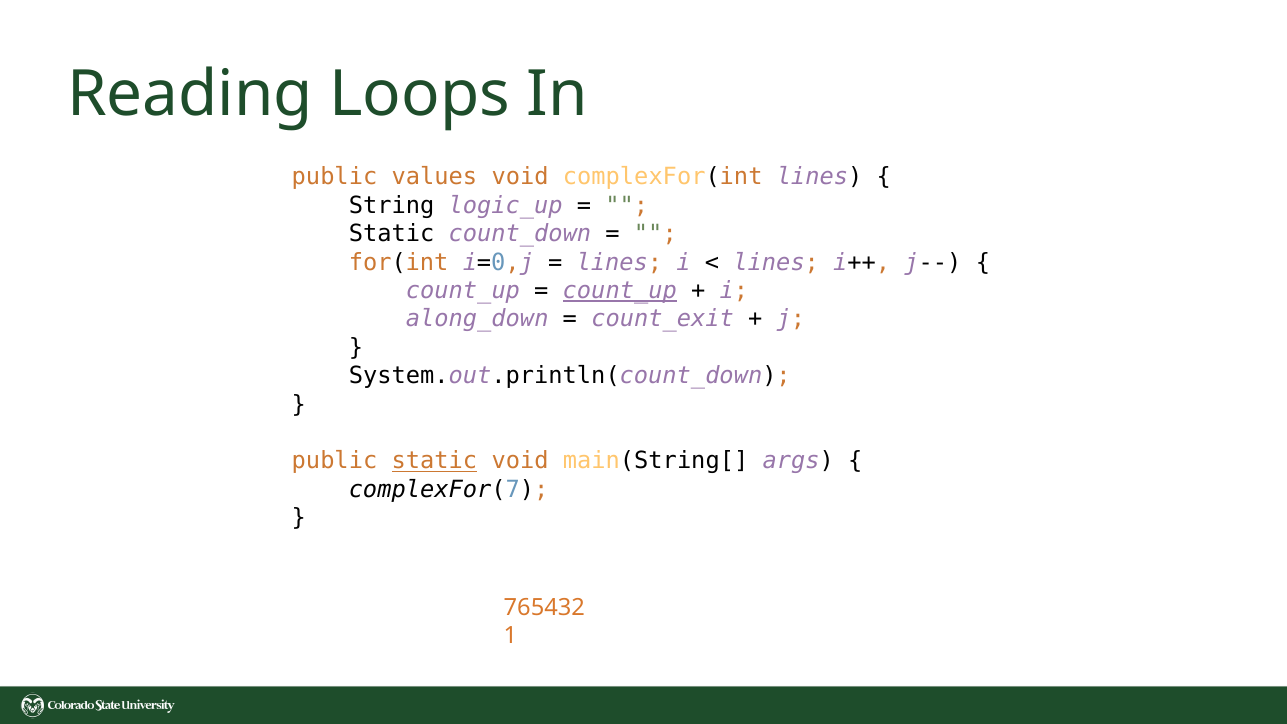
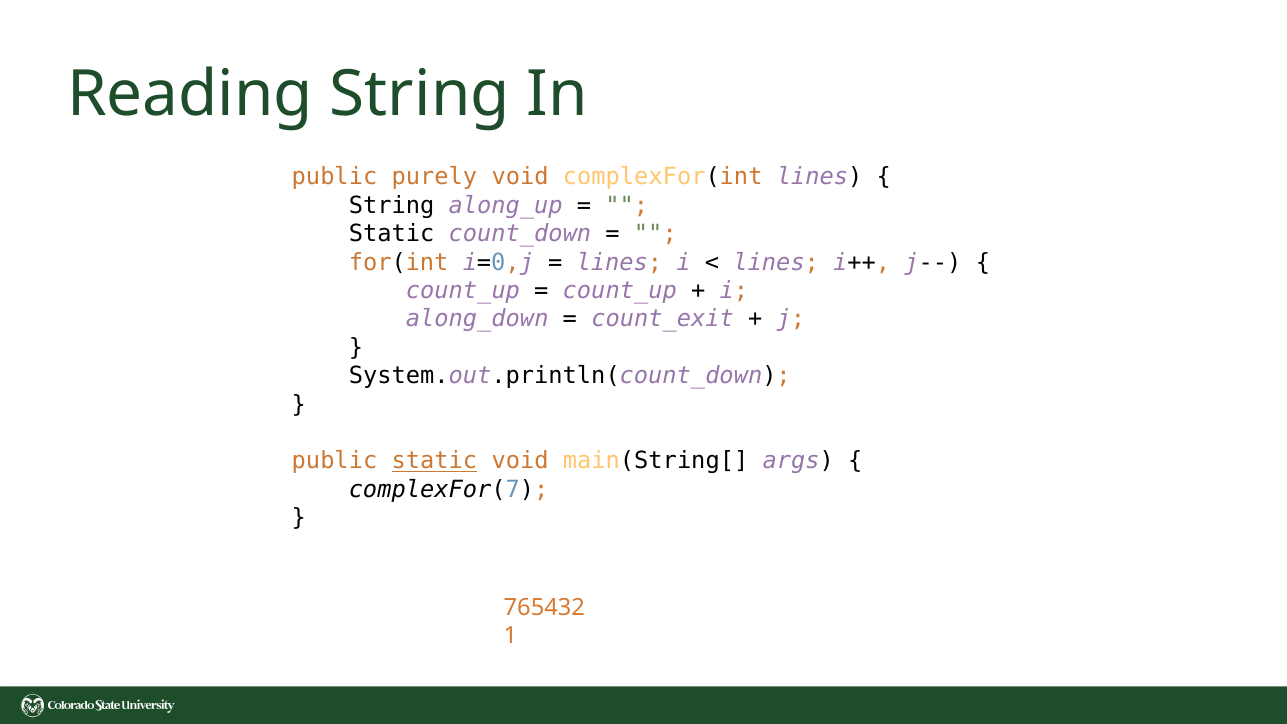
Reading Loops: Loops -> String
values: values -> purely
logic_up: logic_up -> along_up
count_up at (620, 291) underline: present -> none
